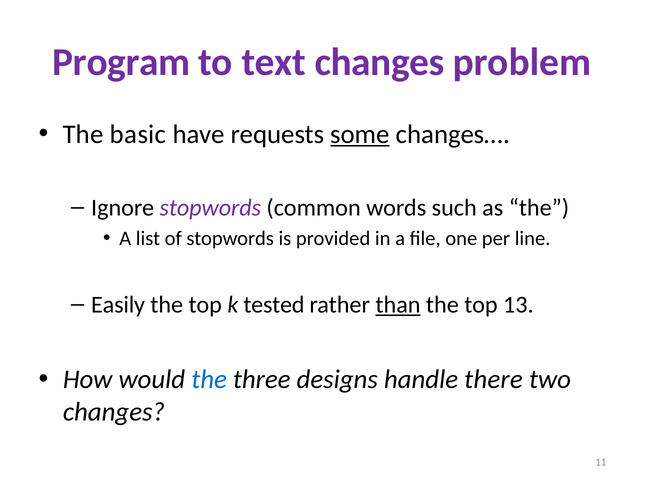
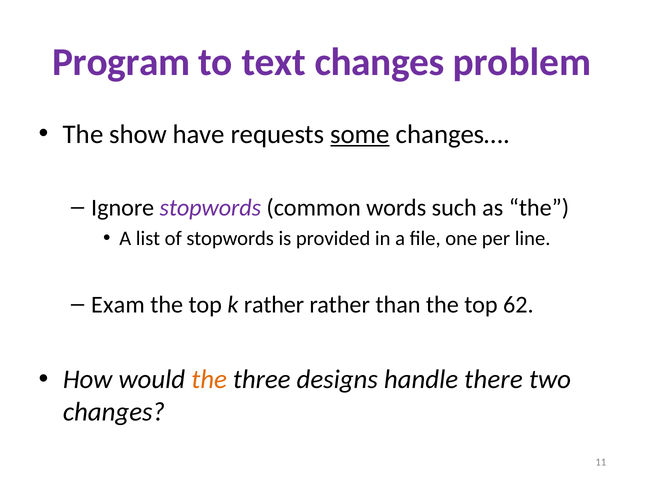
basic: basic -> show
Easily: Easily -> Exam
k tested: tested -> rather
than underline: present -> none
13: 13 -> 62
the at (209, 379) colour: blue -> orange
